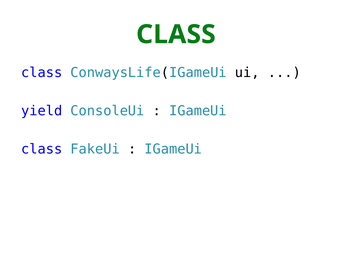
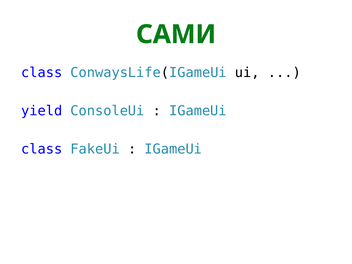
CLASS at (176, 34): CLASS -> САМИ
